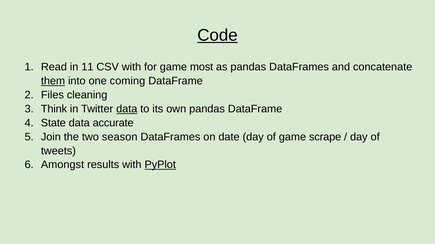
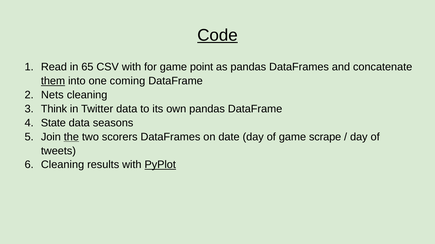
11: 11 -> 65
most: most -> point
Files: Files -> Nets
data at (127, 109) underline: present -> none
accurate: accurate -> seasons
the underline: none -> present
season: season -> scorers
Amongst at (63, 165): Amongst -> Cleaning
